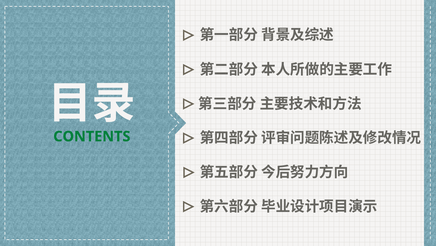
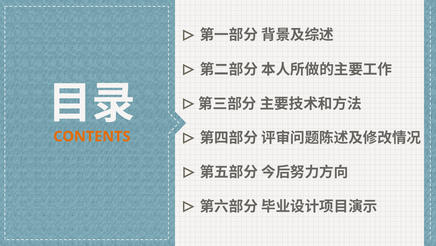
CONTENTS colour: green -> orange
